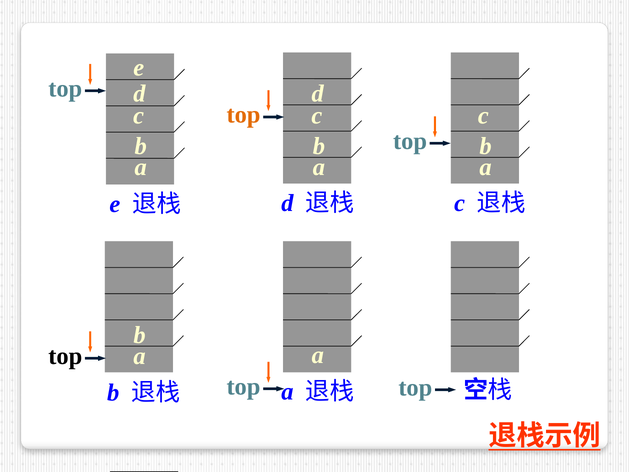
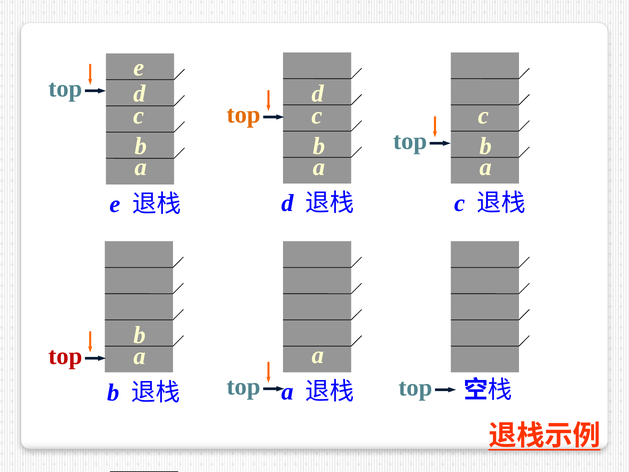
top at (65, 356) colour: black -> red
